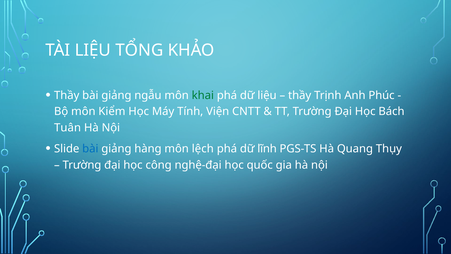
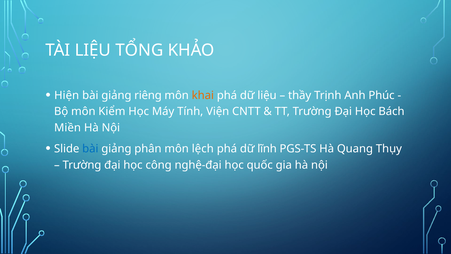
Thầy at (67, 95): Thầy -> Hiện
ngẫu: ngẫu -> riêng
khai colour: green -> orange
Tuân: Tuân -> Miền
hàng: hàng -> phân
